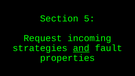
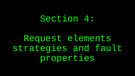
5: 5 -> 4
incoming: incoming -> elements
and underline: present -> none
